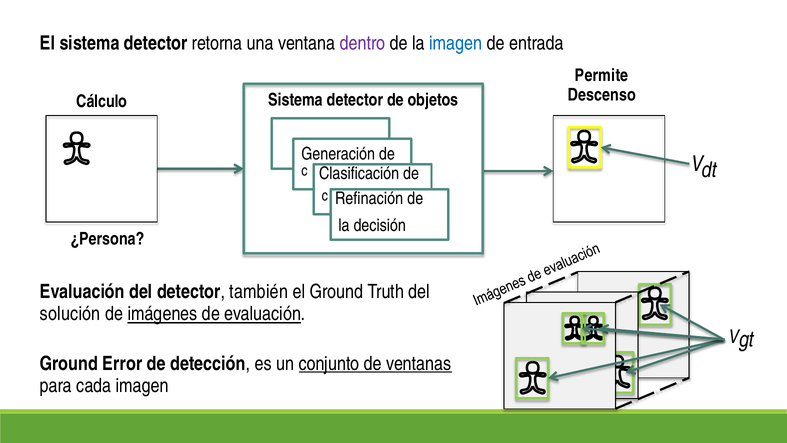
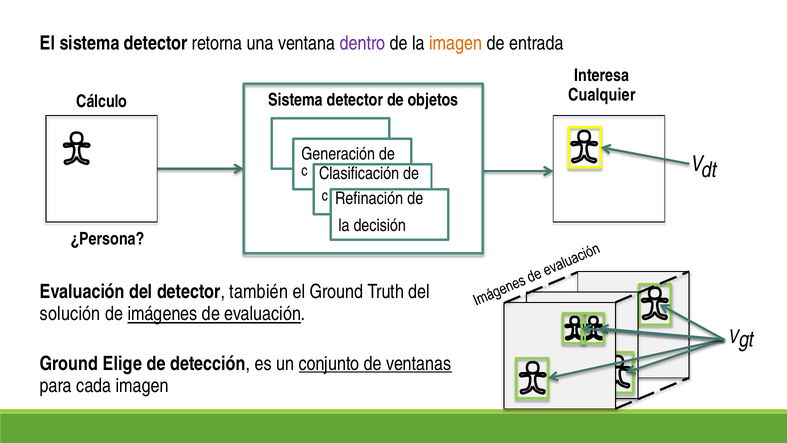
imagen at (456, 43) colour: blue -> orange
Permite: Permite -> Interesa
Descenso: Descenso -> Cualquier
Error: Error -> Elige
